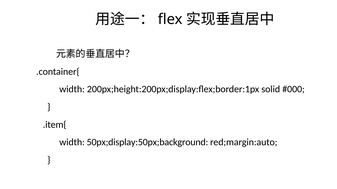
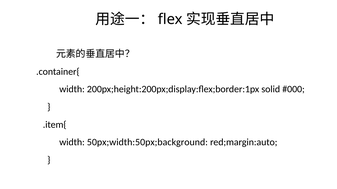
50px;display:50px;background: 50px;display:50px;background -> 50px;width:50px;background
